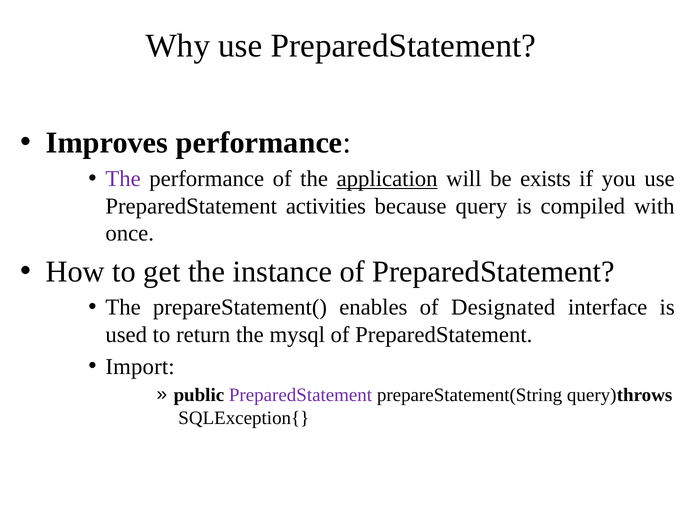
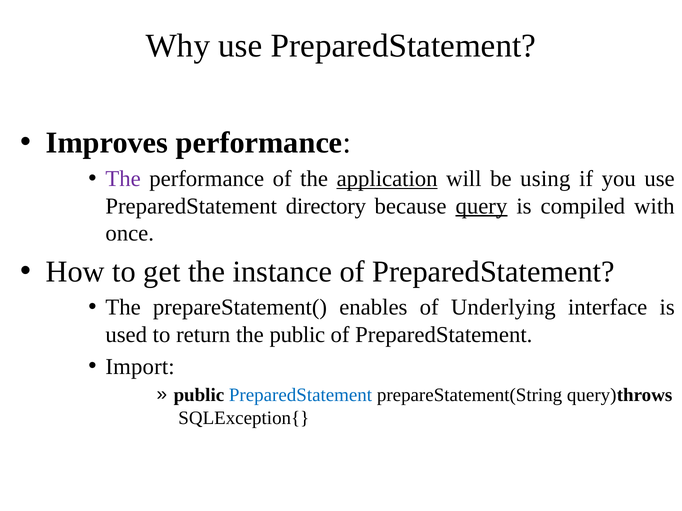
exists: exists -> using
activities: activities -> directory
query underline: none -> present
Designated: Designated -> Underlying
the mysql: mysql -> public
PreparedStatement at (301, 395) colour: purple -> blue
